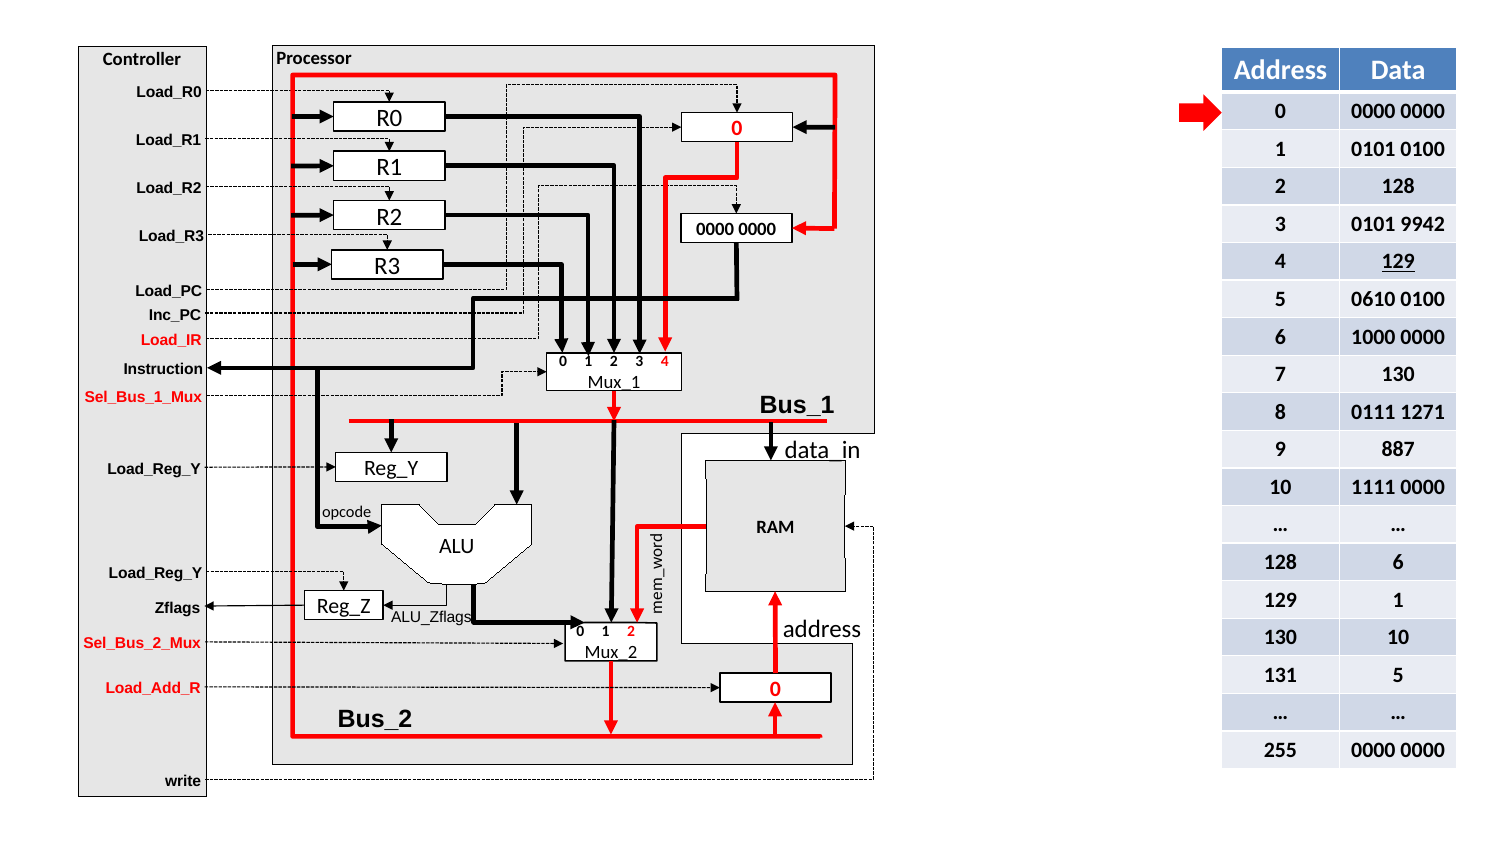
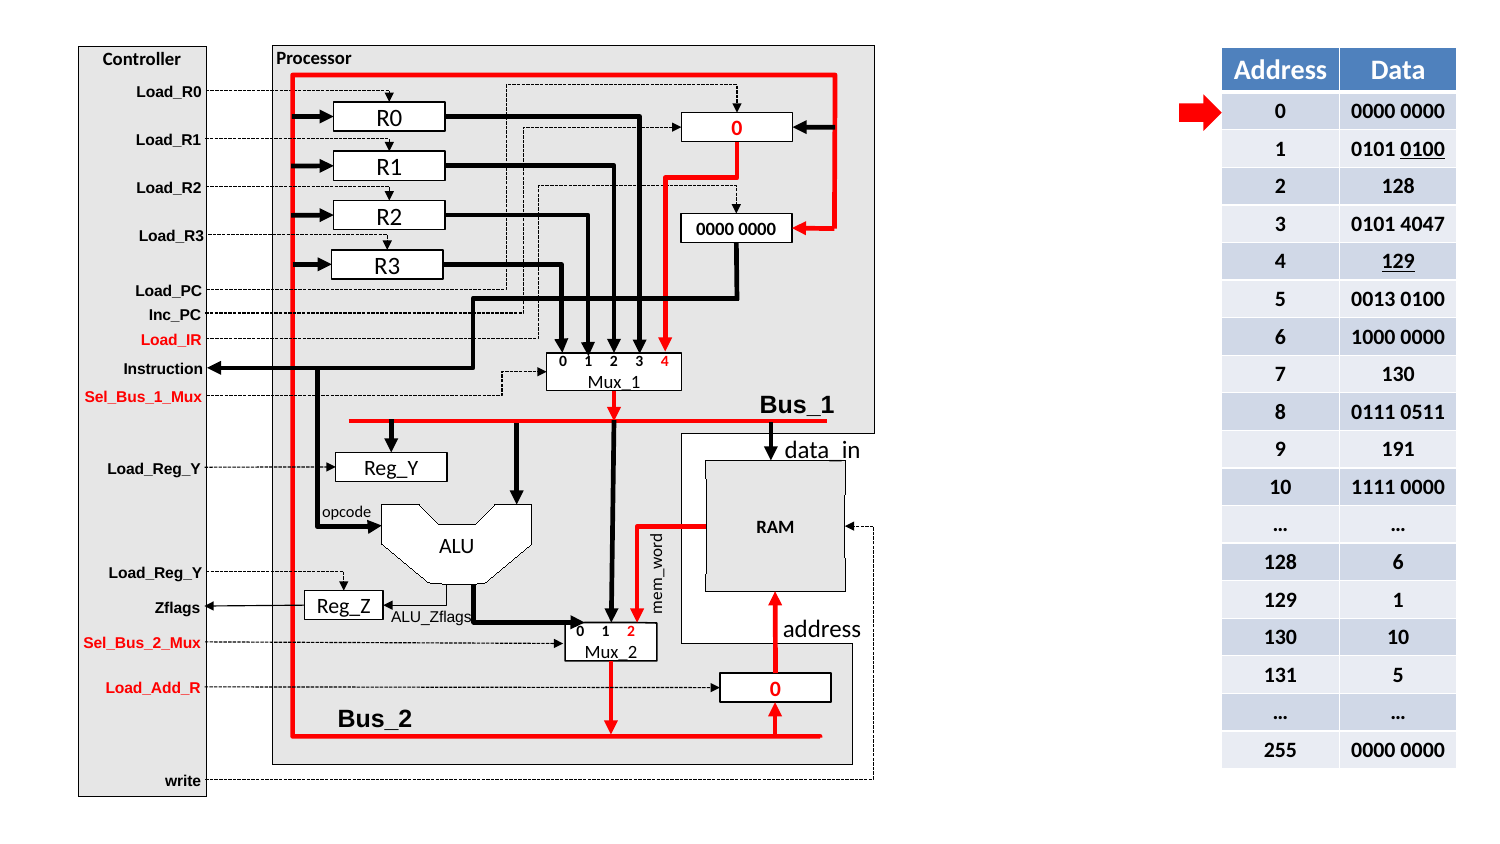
0100 at (1423, 149) underline: none -> present
9942: 9942 -> 4047
0610: 0610 -> 0013
1271: 1271 -> 0511
887: 887 -> 191
